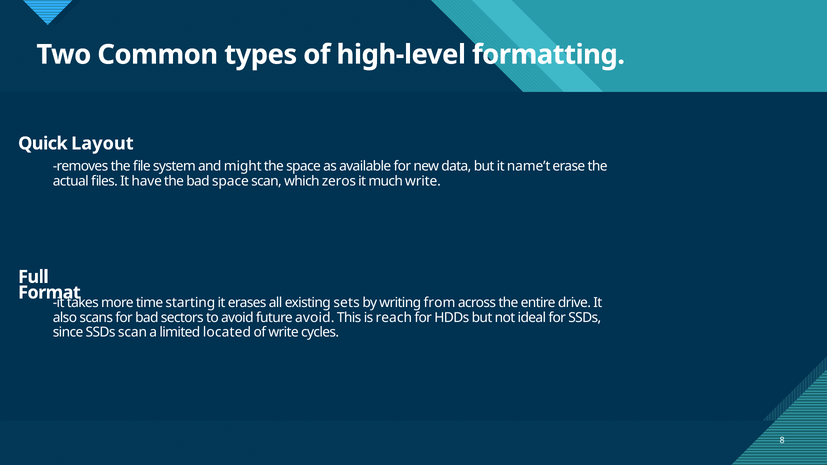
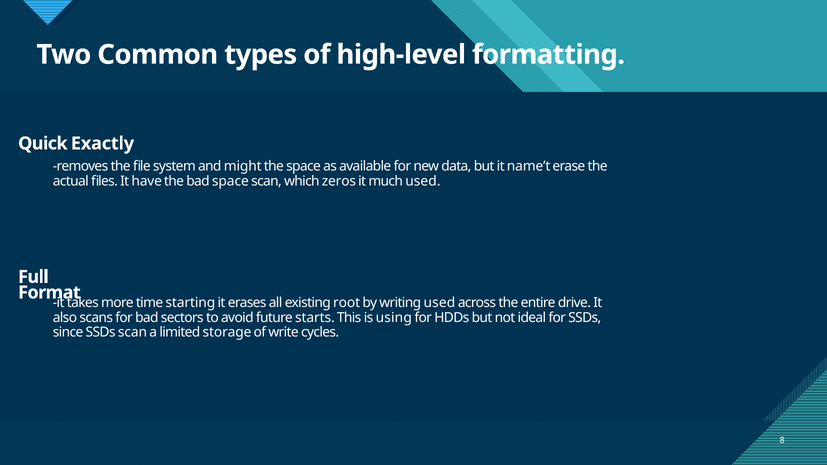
Layout: Layout -> Exactly
much write: write -> used
sets: sets -> root
writing from: from -> used
future avoid: avoid -> starts
reach: reach -> using
located: located -> storage
